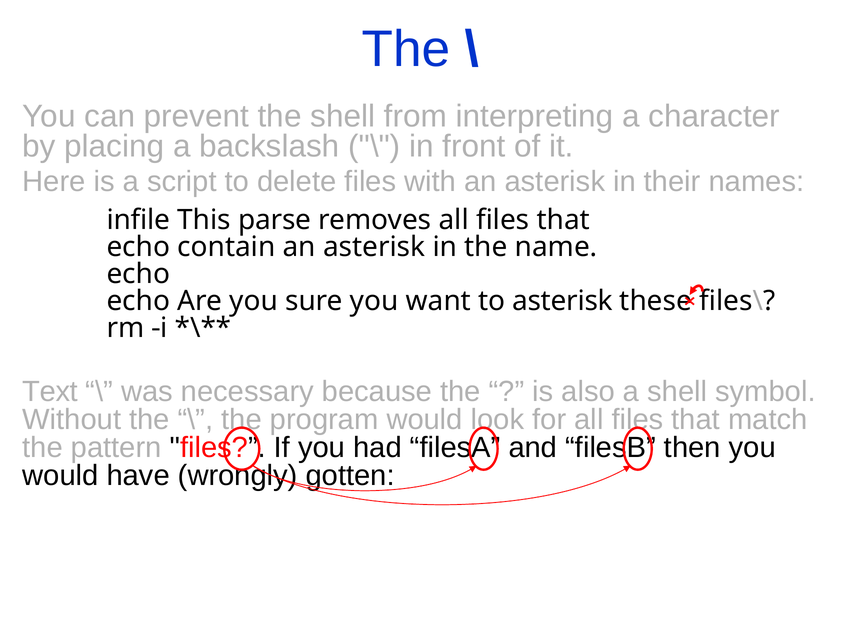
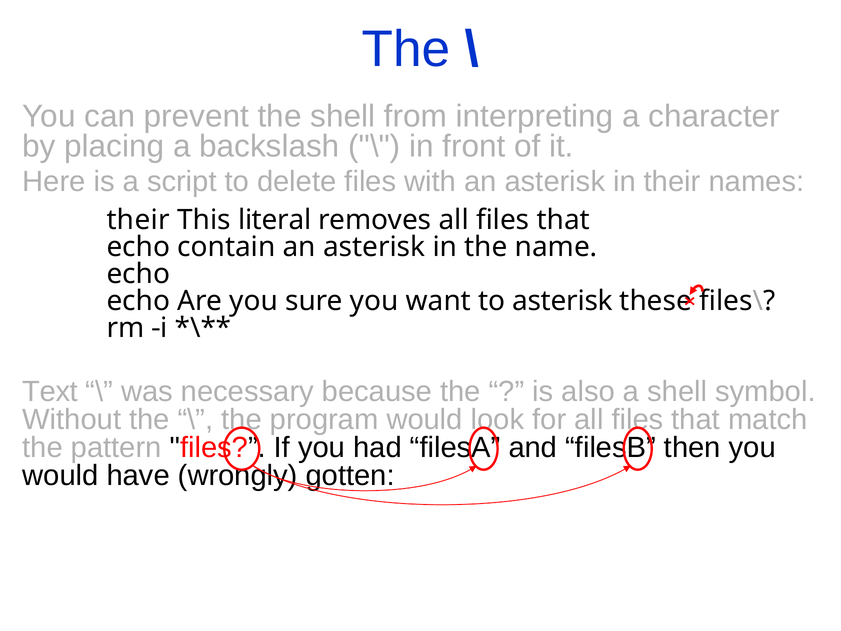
infile at (138, 220): infile -> their
parse: parse -> literal
